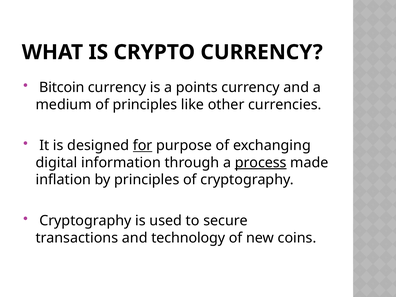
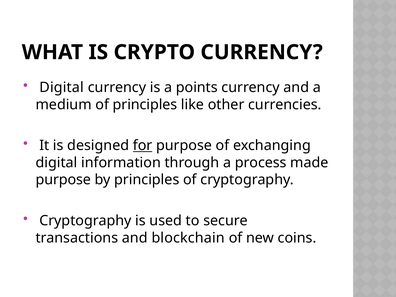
Bitcoin at (62, 87): Bitcoin -> Digital
process underline: present -> none
inflation at (63, 180): inflation -> purpose
technology: technology -> blockchain
